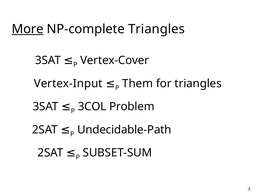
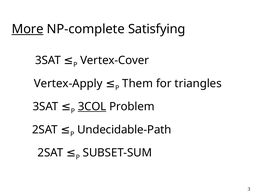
NP-complete Triangles: Triangles -> Satisfying
Vertex-Input: Vertex-Input -> Vertex-Apply
3COL underline: none -> present
